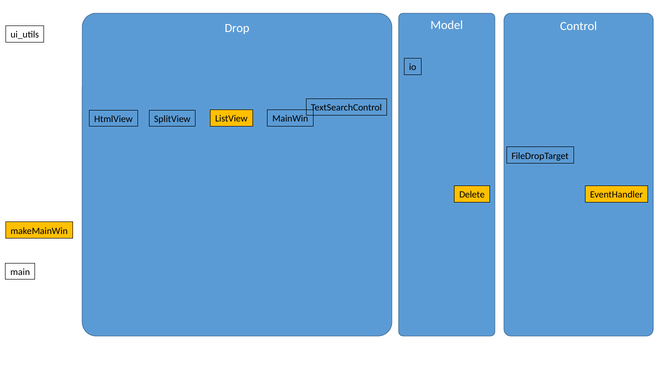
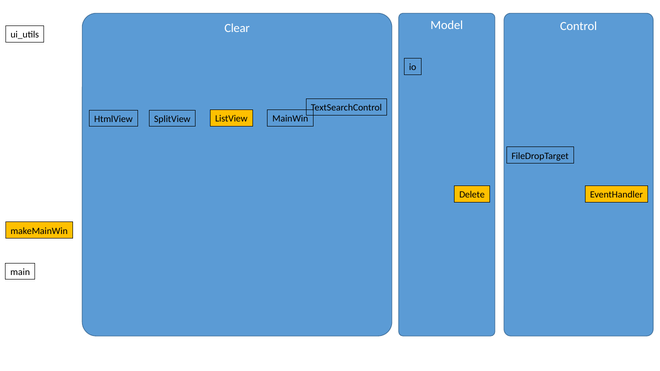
Drop: Drop -> Clear
